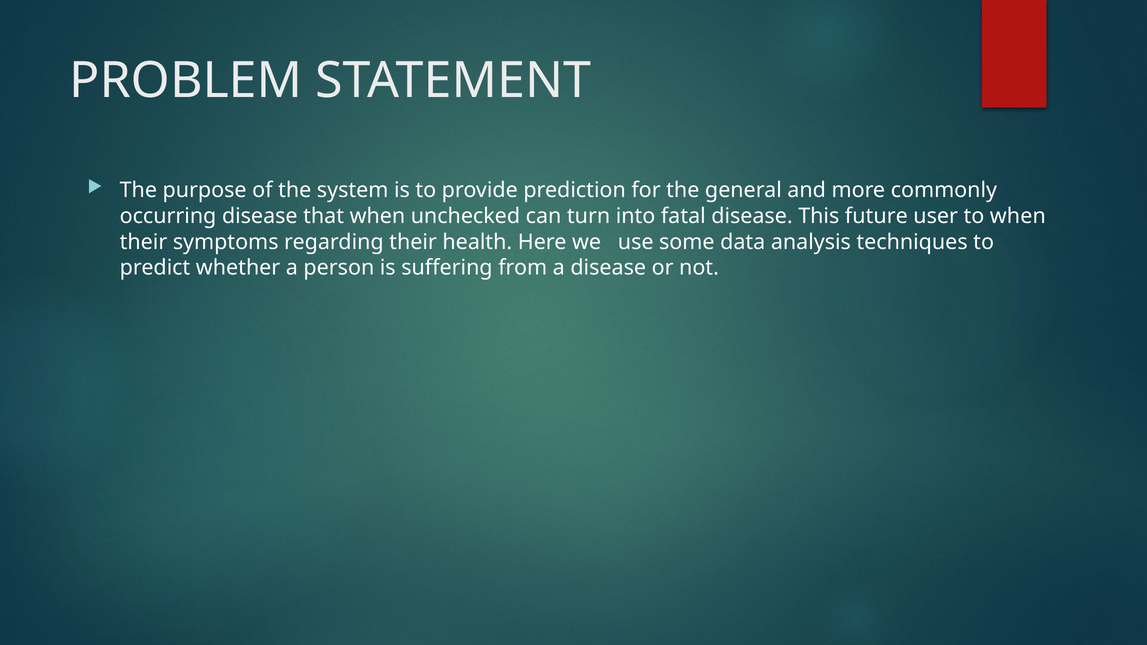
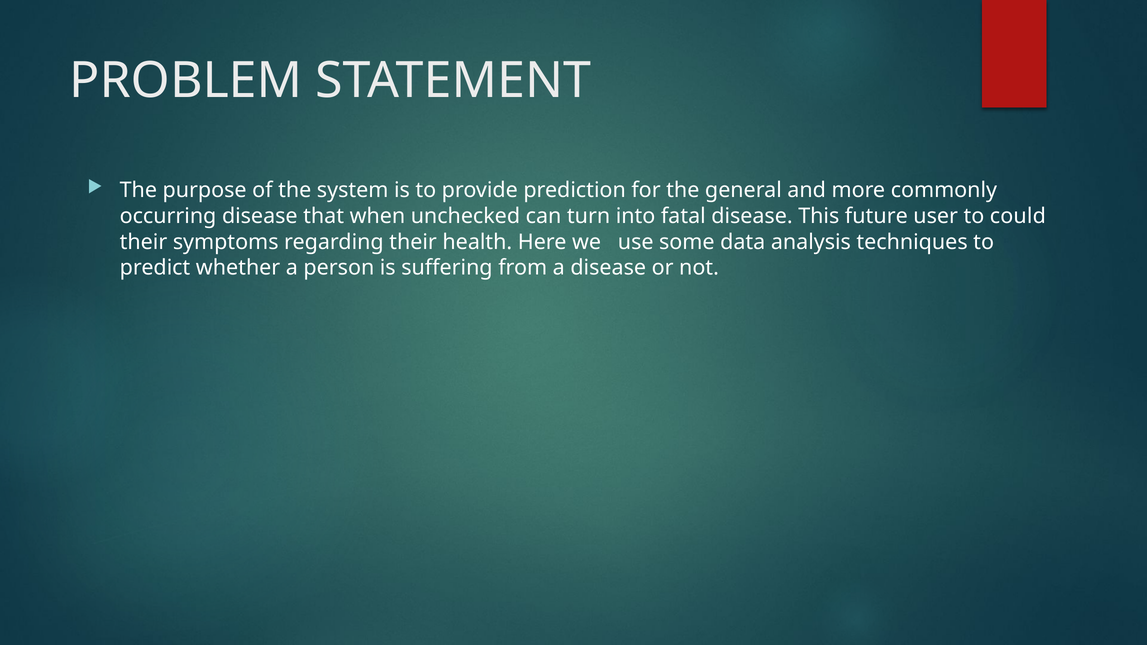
to when: when -> could
